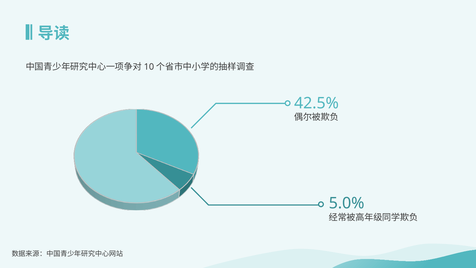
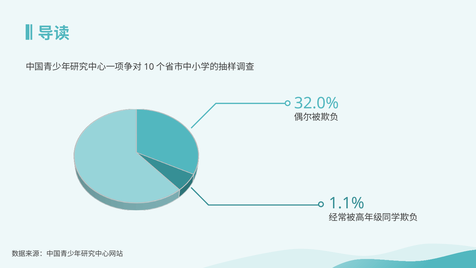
42.5%: 42.5% -> 32.0%
5.0%: 5.0% -> 1.1%
